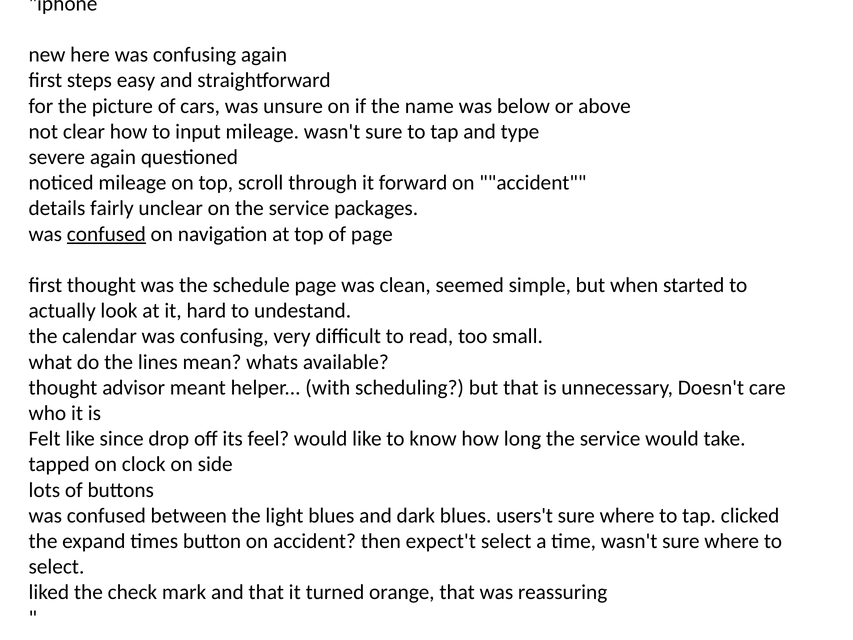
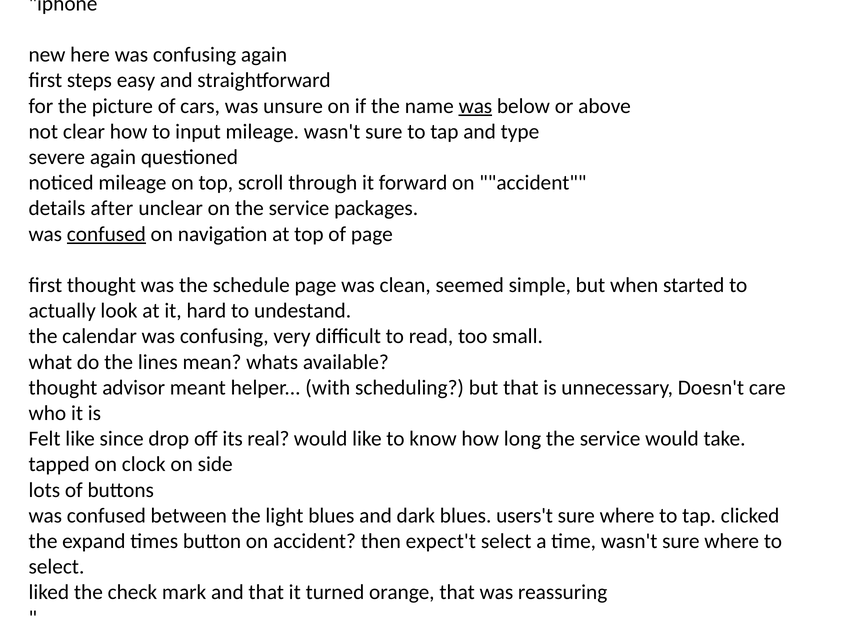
was at (475, 106) underline: none -> present
fairly: fairly -> after
feel: feel -> real
